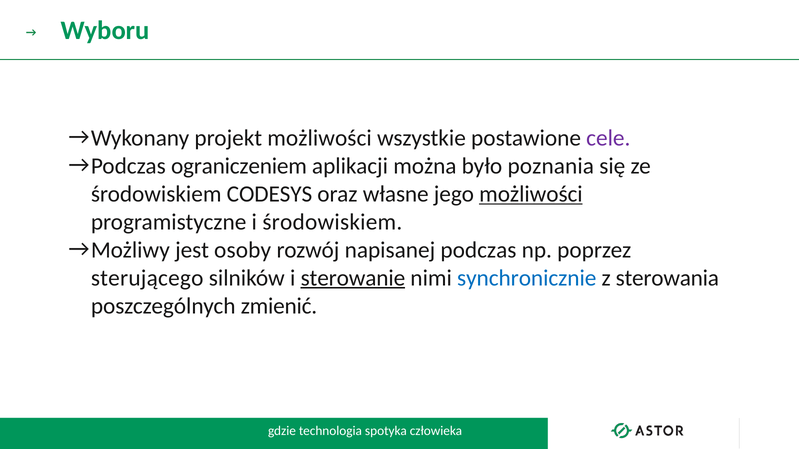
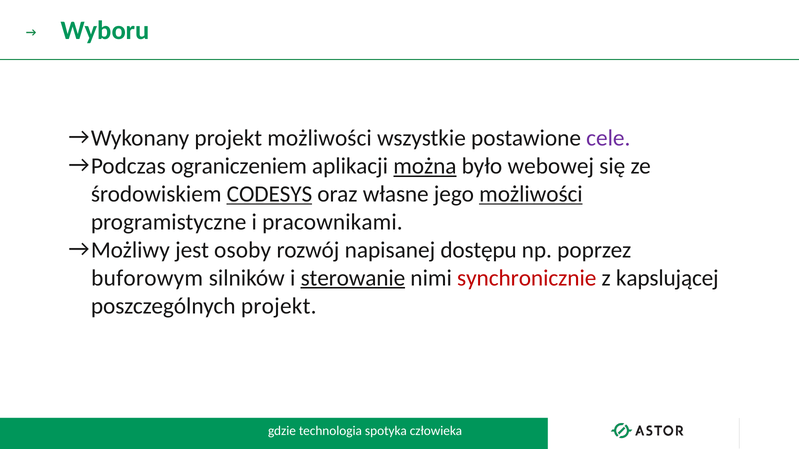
można underline: none -> present
poznania: poznania -> webowej
CODESYS underline: none -> present
i środowiskiem: środowiskiem -> pracownikami
podczas: podczas -> dostępu
sterującego: sterującego -> buforowym
synchronicznie colour: blue -> red
sterowania: sterowania -> kapslującej
poszczególnych zmienić: zmienić -> projekt
